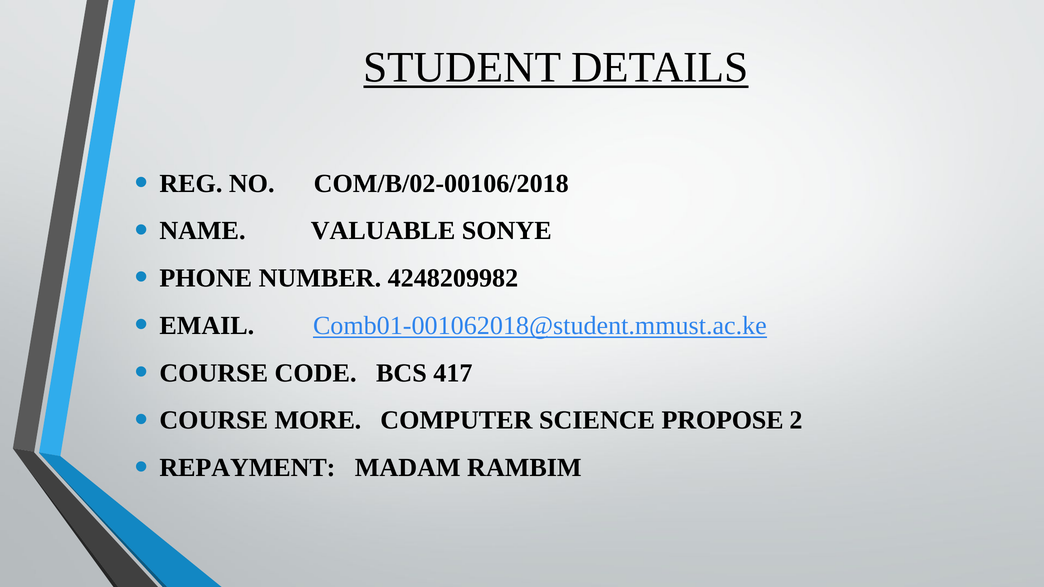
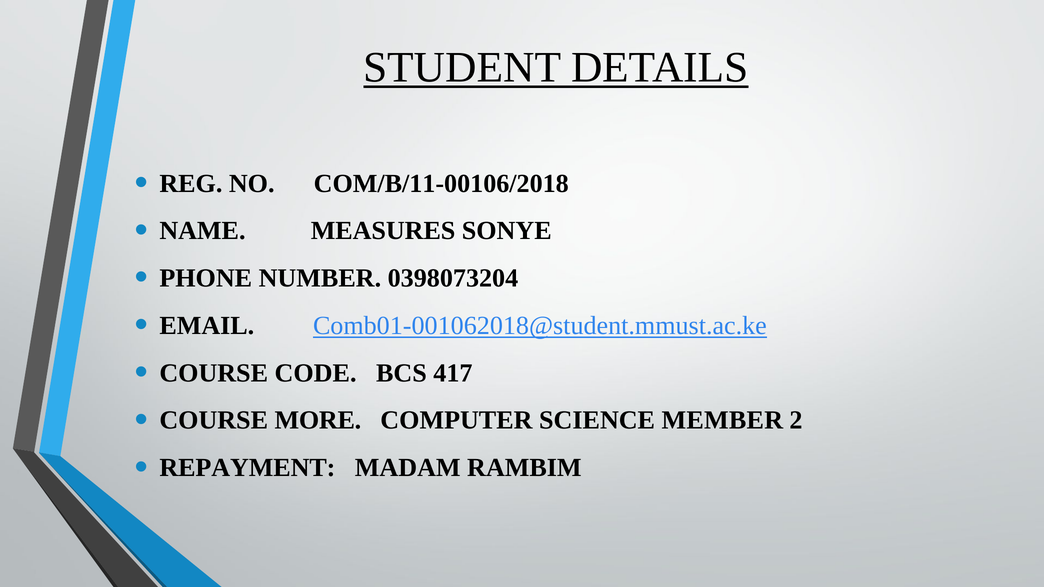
COM/B/02-00106/2018: COM/B/02-00106/2018 -> COM/B/11-00106/2018
VALUABLE: VALUABLE -> MEASURES
4248209982: 4248209982 -> 0398073204
PROPOSE: PROPOSE -> MEMBER
